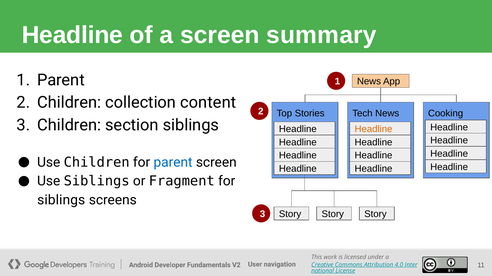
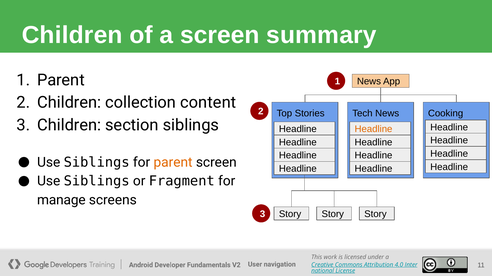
Headline at (72, 35): Headline -> Children
Children at (97, 163): Children -> Siblings
parent at (173, 163) colour: blue -> orange
siblings at (61, 200): siblings -> manage
